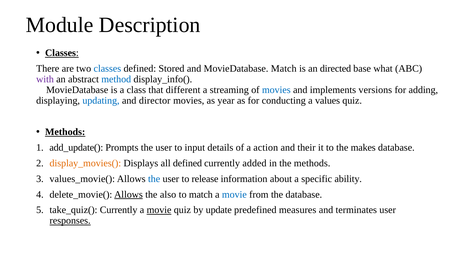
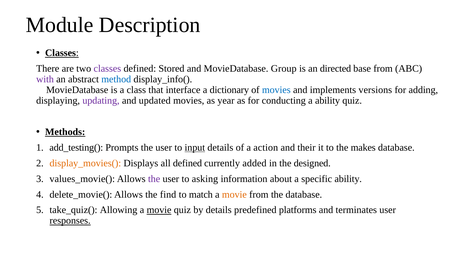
classes at (107, 69) colour: blue -> purple
MovieDatabase Match: Match -> Group
base what: what -> from
different: different -> interface
streaming: streaming -> dictionary
updating colour: blue -> purple
director: director -> updated
a values: values -> ability
add_update(: add_update( -> add_testing(
input underline: none -> present
the methods: methods -> designed
the at (154, 179) colour: blue -> purple
release: release -> asking
Allows at (128, 195) underline: present -> none
also: also -> find
movie at (234, 195) colour: blue -> orange
take_quiz( Currently: Currently -> Allowing
by update: update -> details
measures: measures -> platforms
